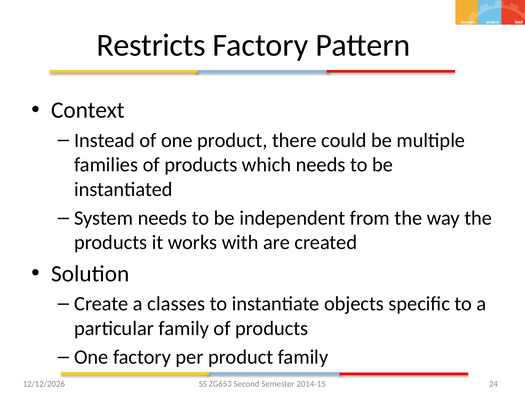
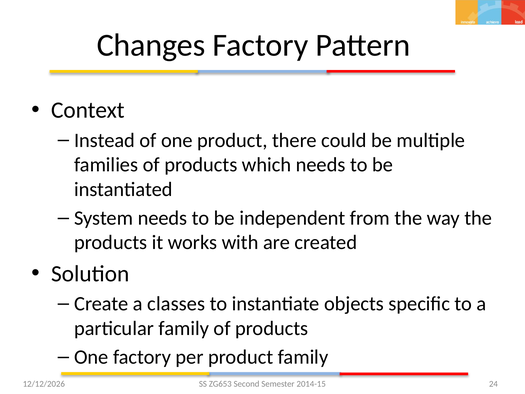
Restricts: Restricts -> Changes
